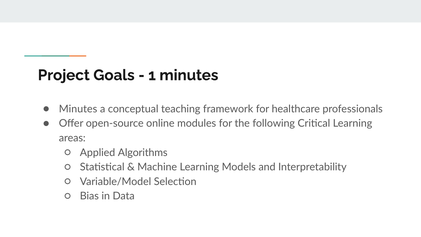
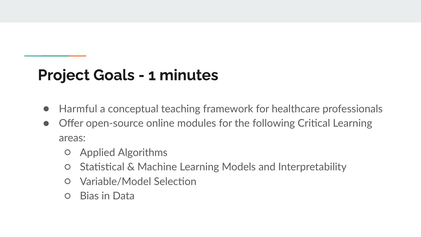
Minutes at (78, 109): Minutes -> Harmful
